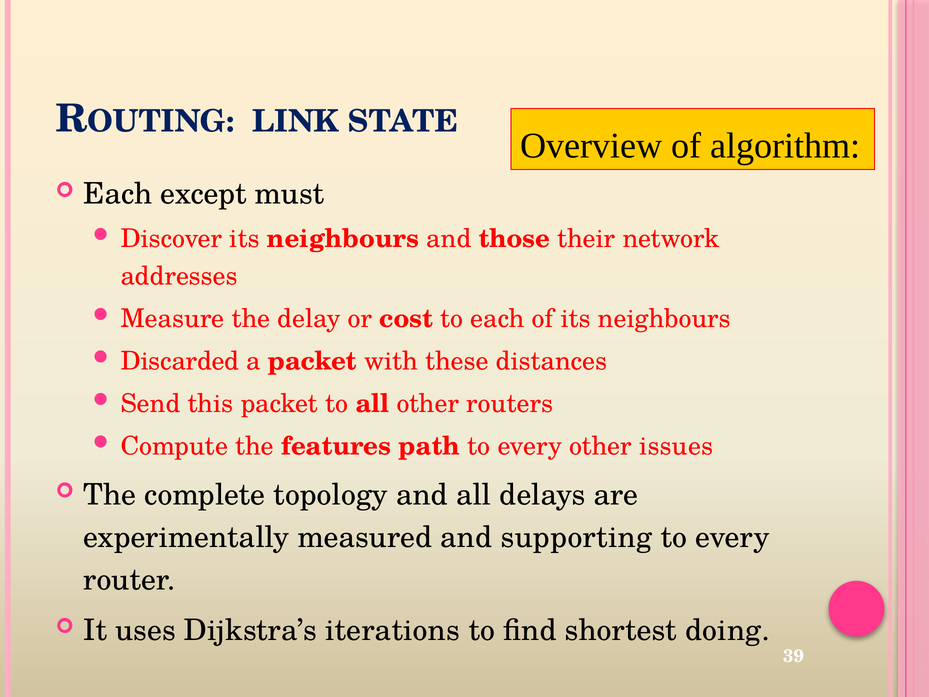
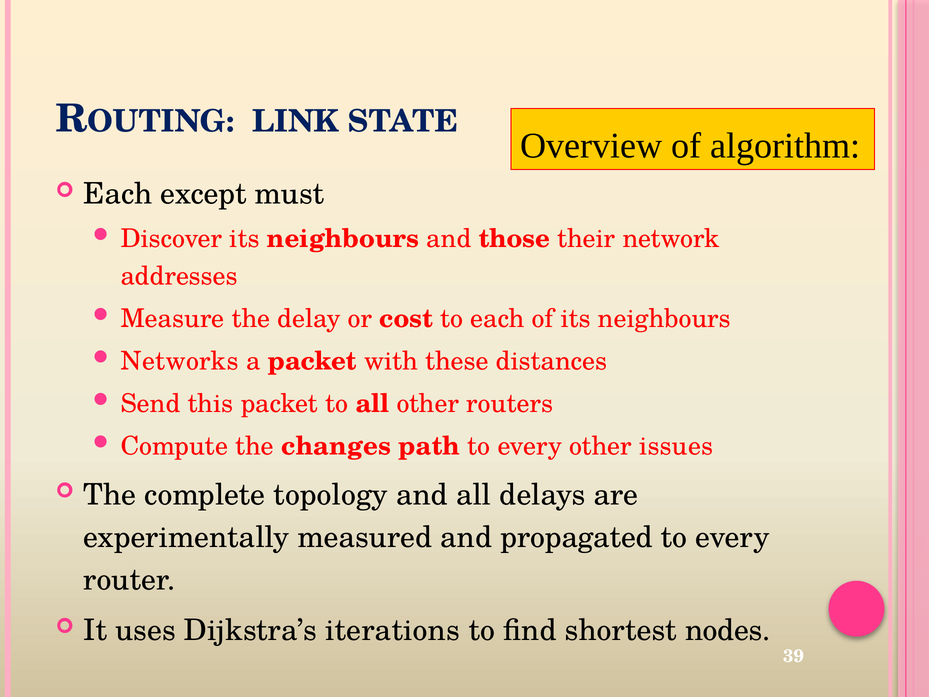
Discarded: Discarded -> Networks
features: features -> changes
supporting: supporting -> propagated
doing: doing -> nodes
